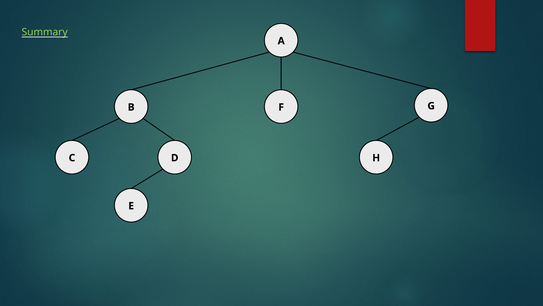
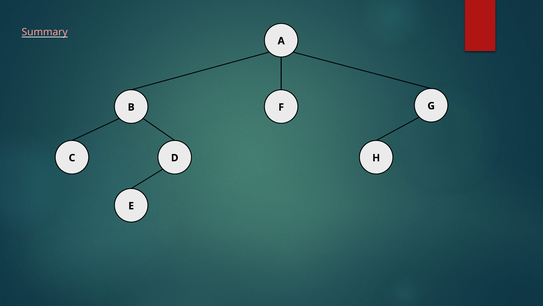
Summary colour: light green -> pink
